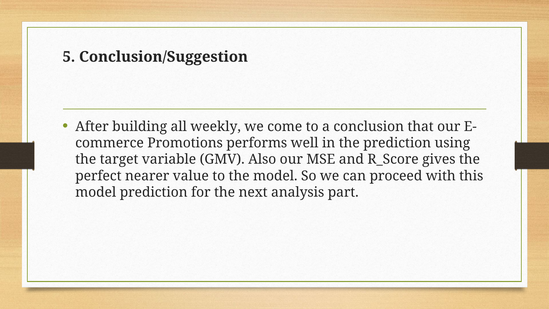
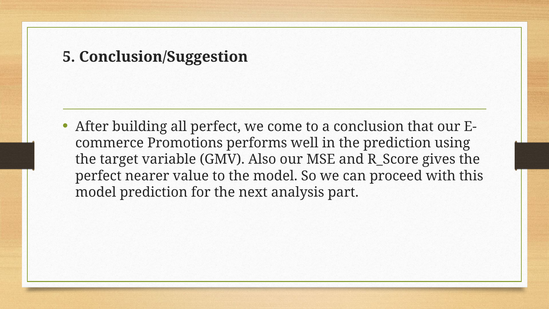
all weekly: weekly -> perfect
